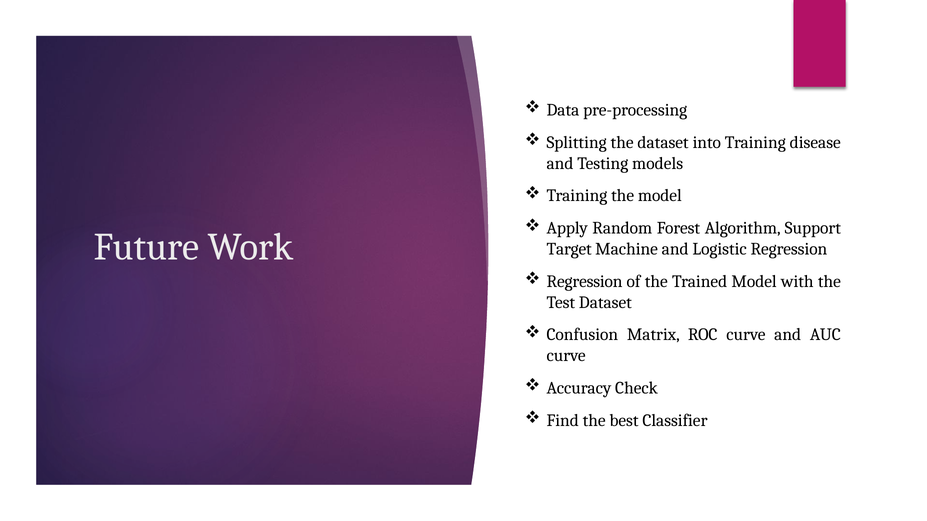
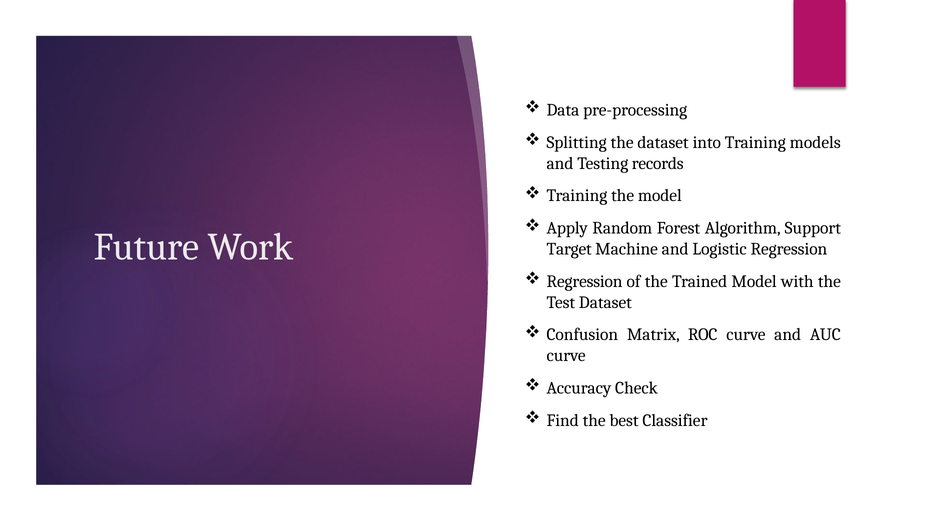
disease: disease -> models
models: models -> records
